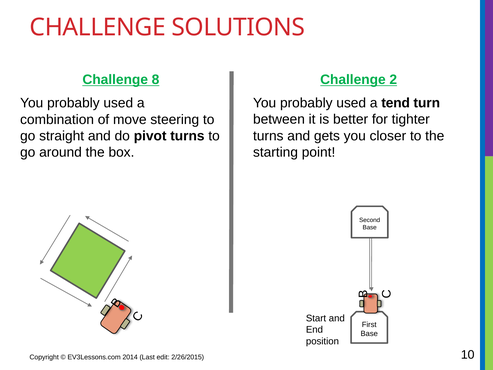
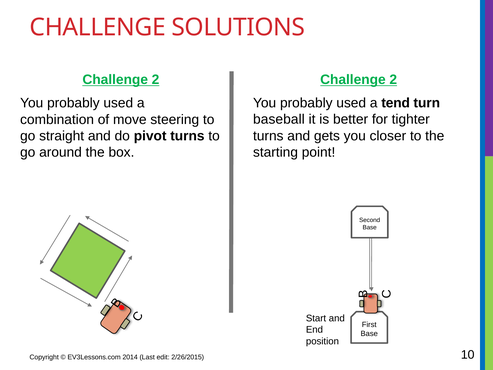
8 at (156, 80): 8 -> 2
between: between -> baseball
